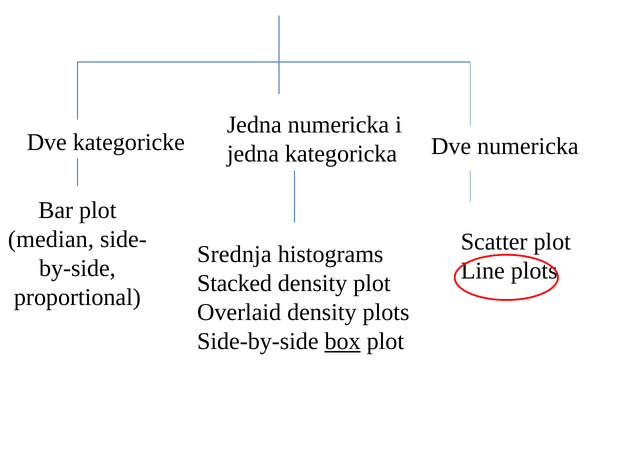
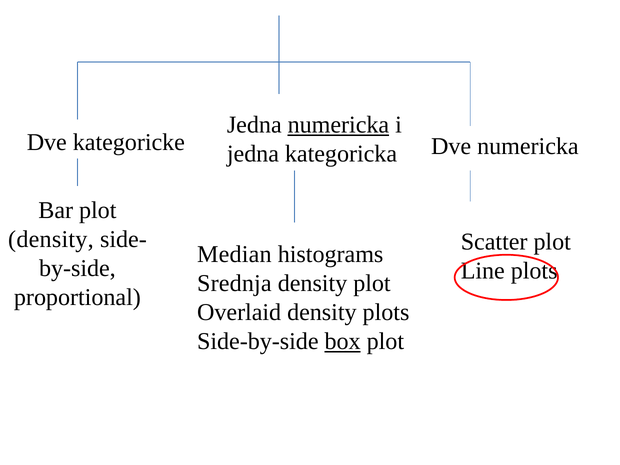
numericka at (338, 125) underline: none -> present
median at (51, 239): median -> density
Srednja: Srednja -> Median
Stacked: Stacked -> Srednja
